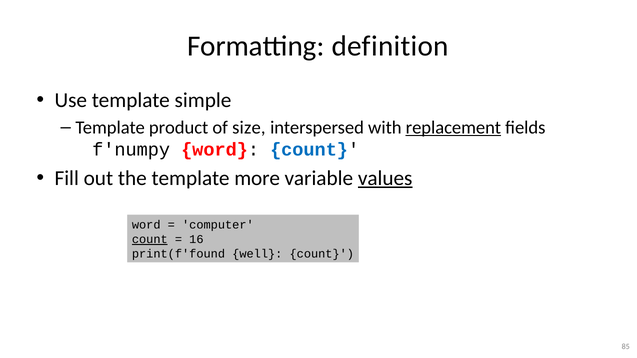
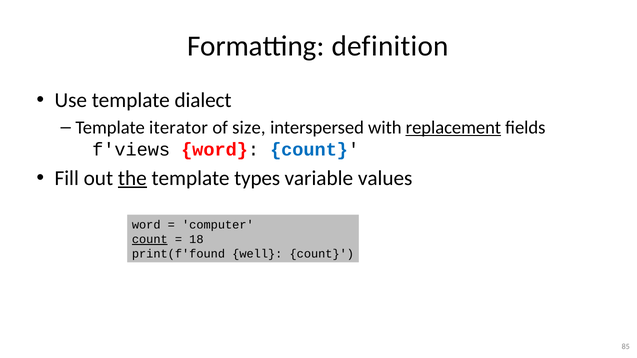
simple: simple -> dialect
product: product -> iterator
f'numpy: f'numpy -> f'views
the underline: none -> present
more: more -> types
values underline: present -> none
16: 16 -> 18
